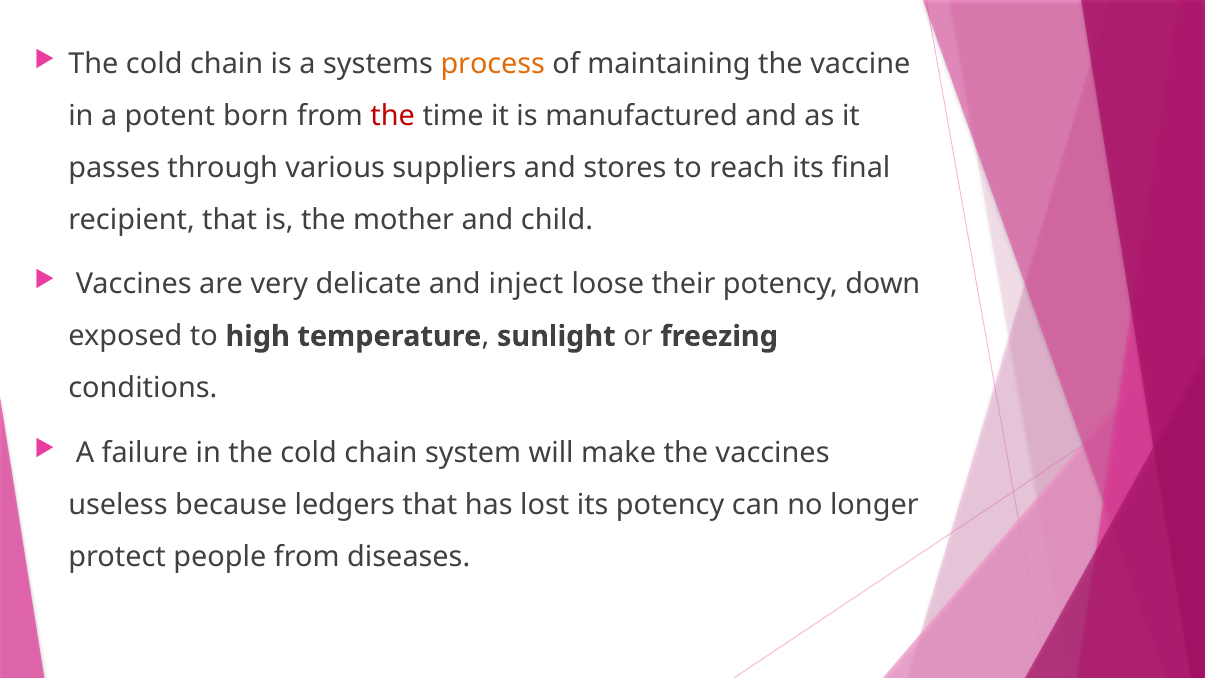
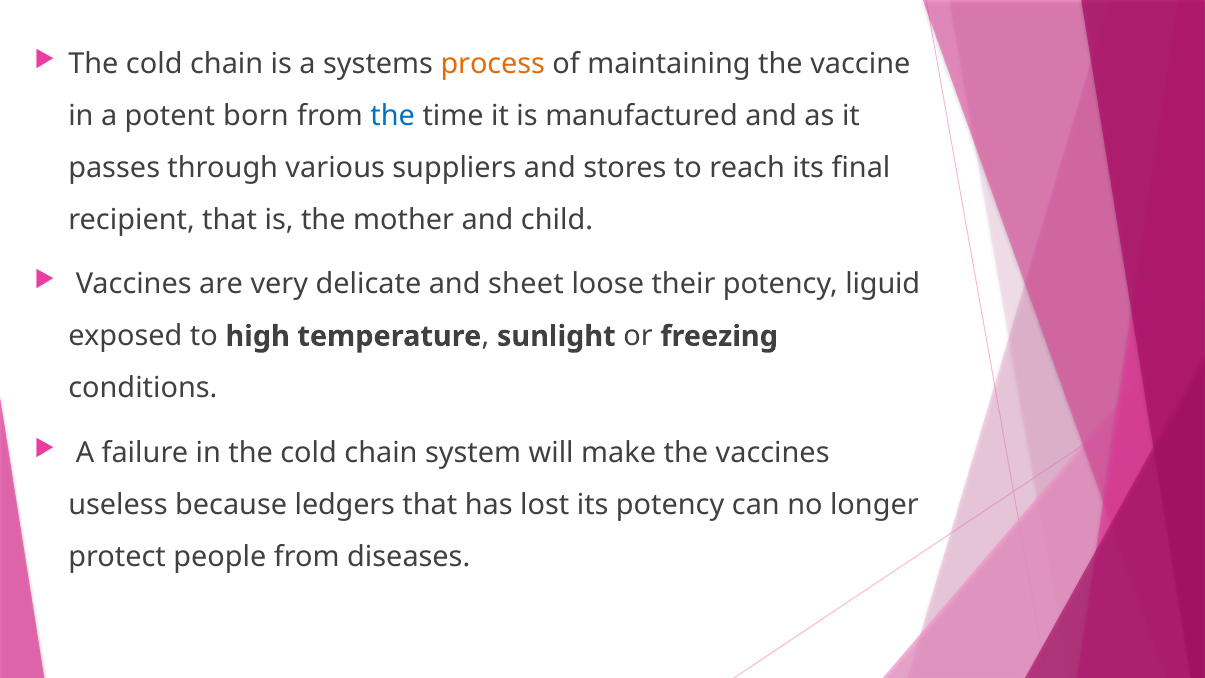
the at (393, 116) colour: red -> blue
inject: inject -> sheet
down: down -> liguid
